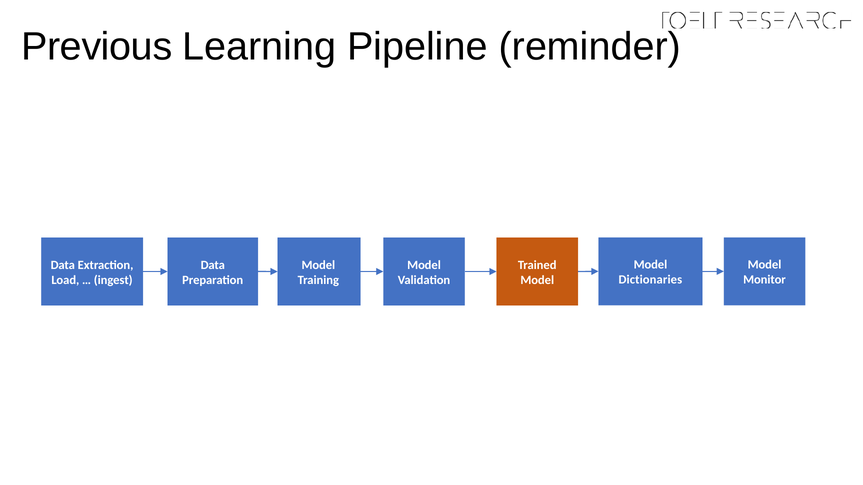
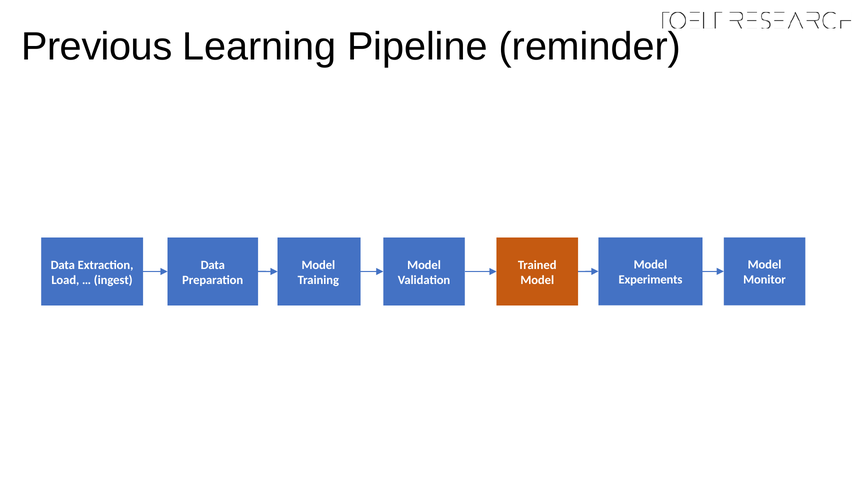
Dictionaries: Dictionaries -> Experiments
